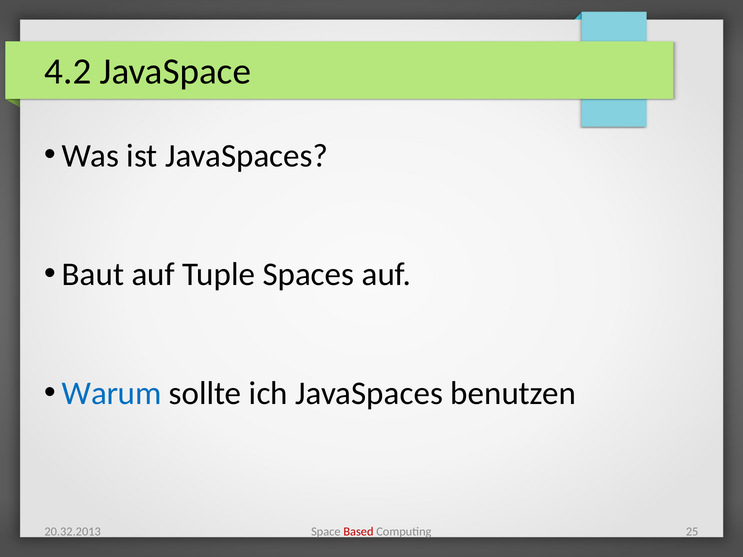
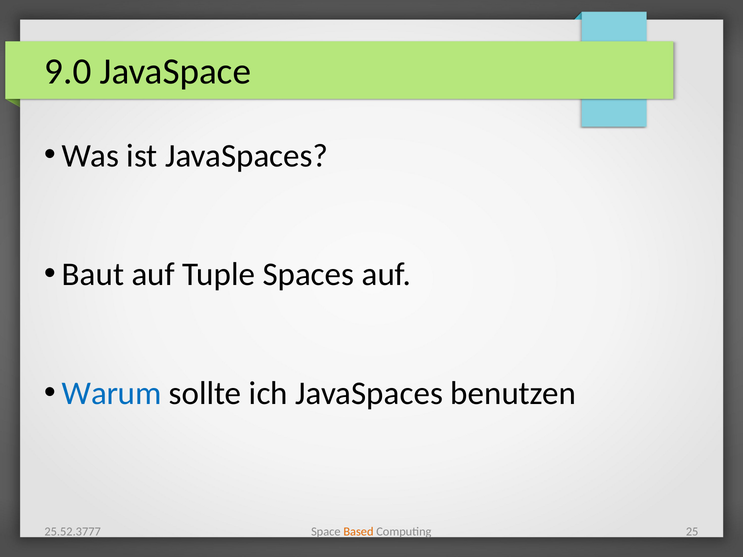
4.2: 4.2 -> 9.0
20.32.2013: 20.32.2013 -> 25.52.3777
Based colour: red -> orange
